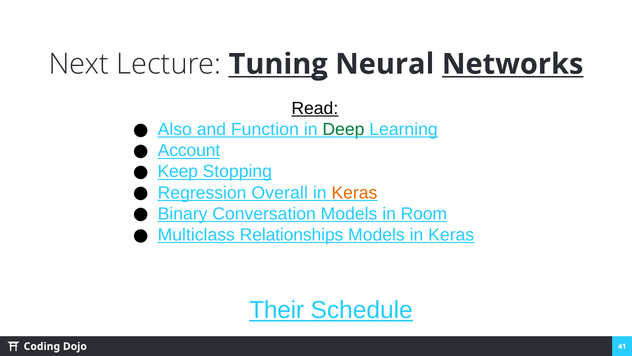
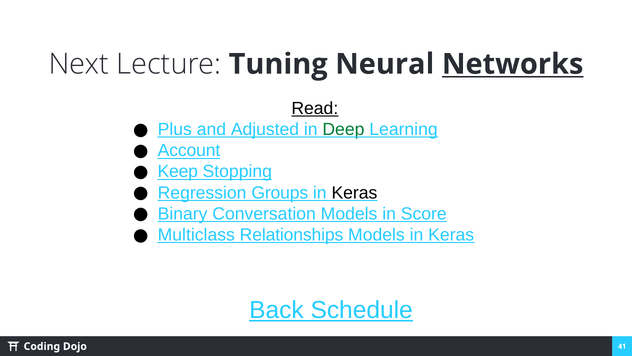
Tuning underline: present -> none
Also: Also -> Plus
Function: Function -> Adjusted
Overall: Overall -> Groups
Keras at (354, 192) colour: orange -> black
Room: Room -> Score
Their: Their -> Back
